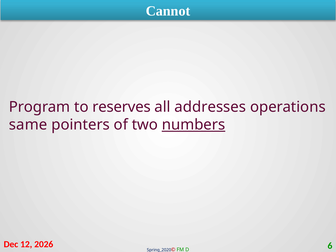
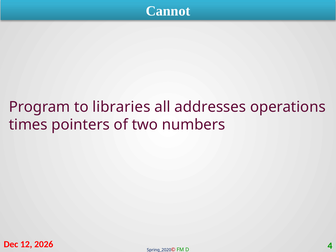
reserves: reserves -> libraries
same: same -> times
numbers underline: present -> none
6: 6 -> 4
